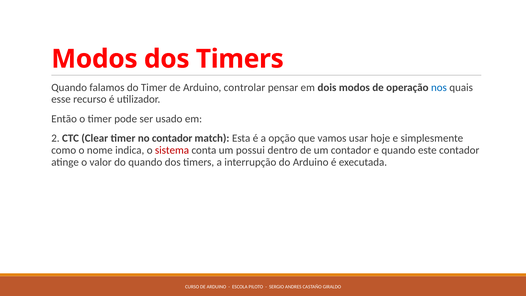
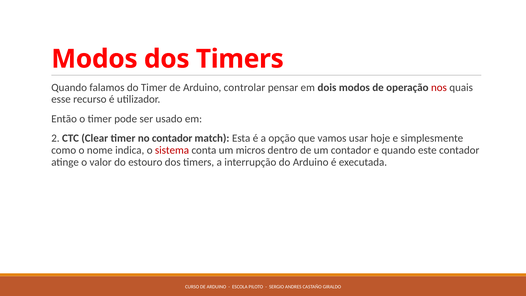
nos colour: blue -> red
possui: possui -> micros
do quando: quando -> estouro
